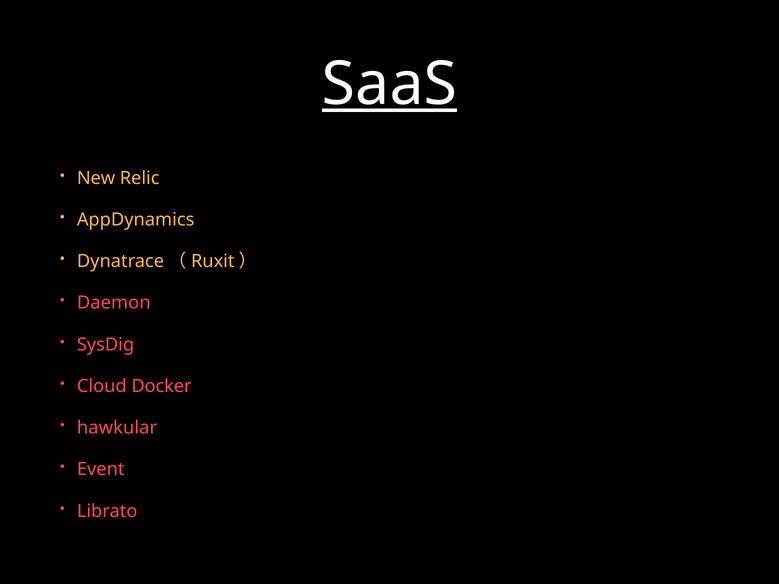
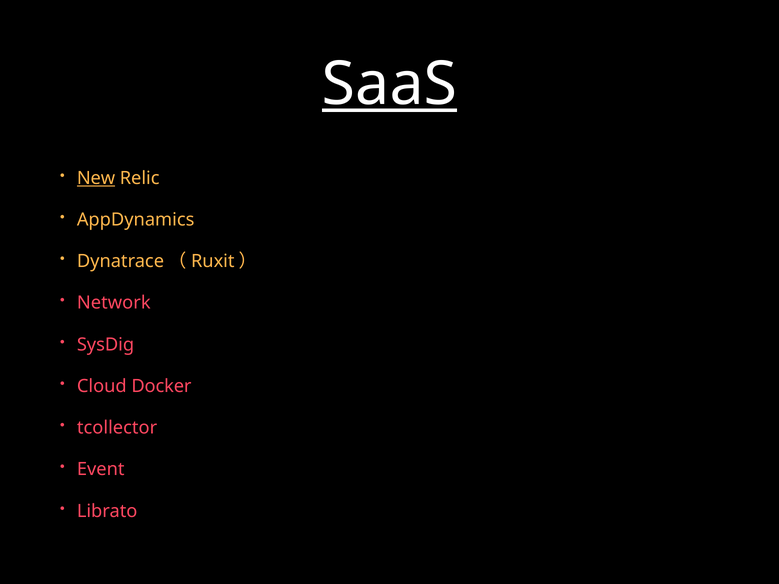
New underline: none -> present
Daemon: Daemon -> Network
hawkular: hawkular -> tcollector
